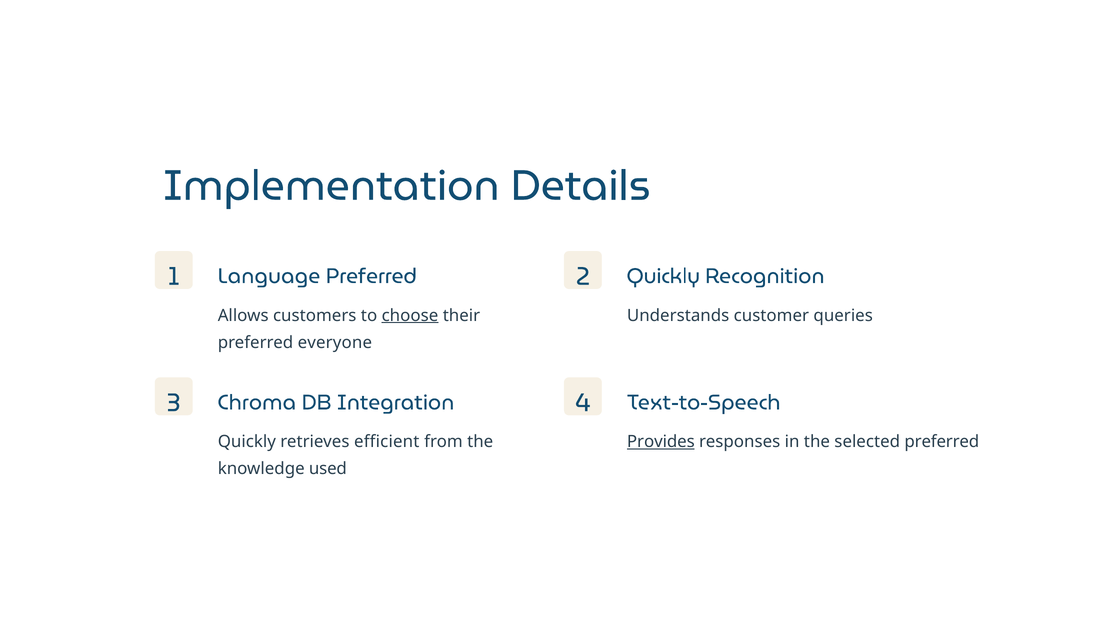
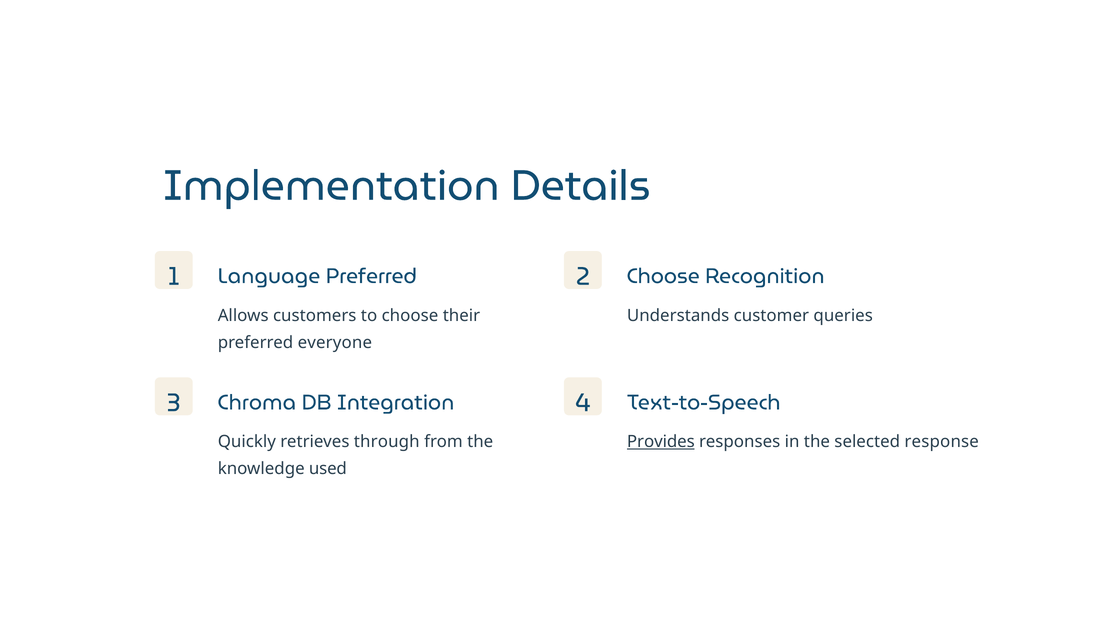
2 Quickly: Quickly -> Choose
choose at (410, 315) underline: present -> none
efficient: efficient -> through
selected preferred: preferred -> response
